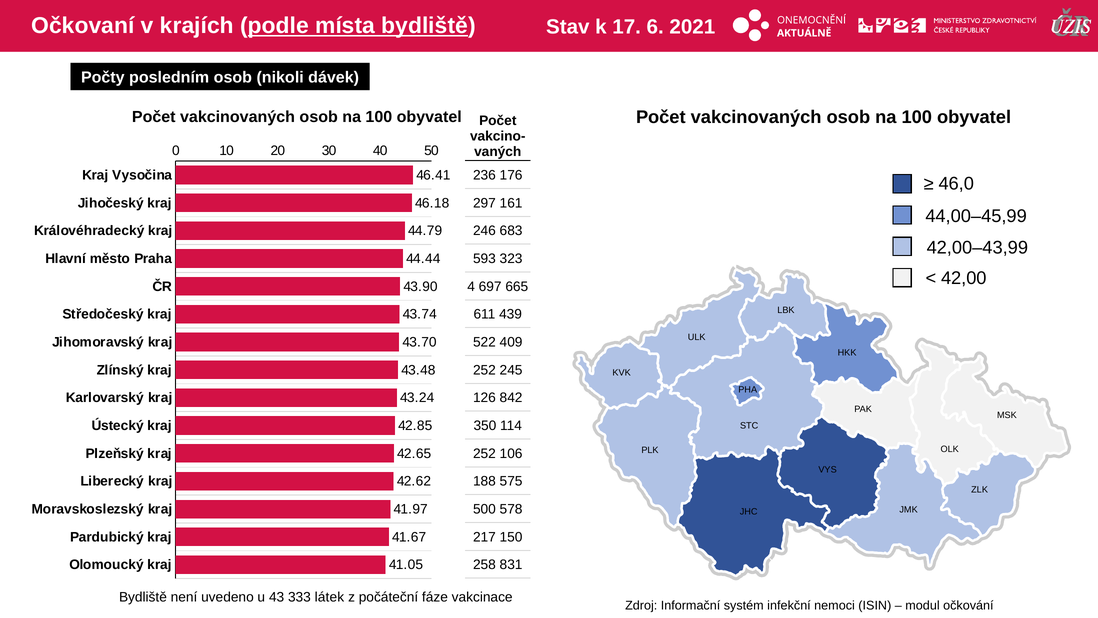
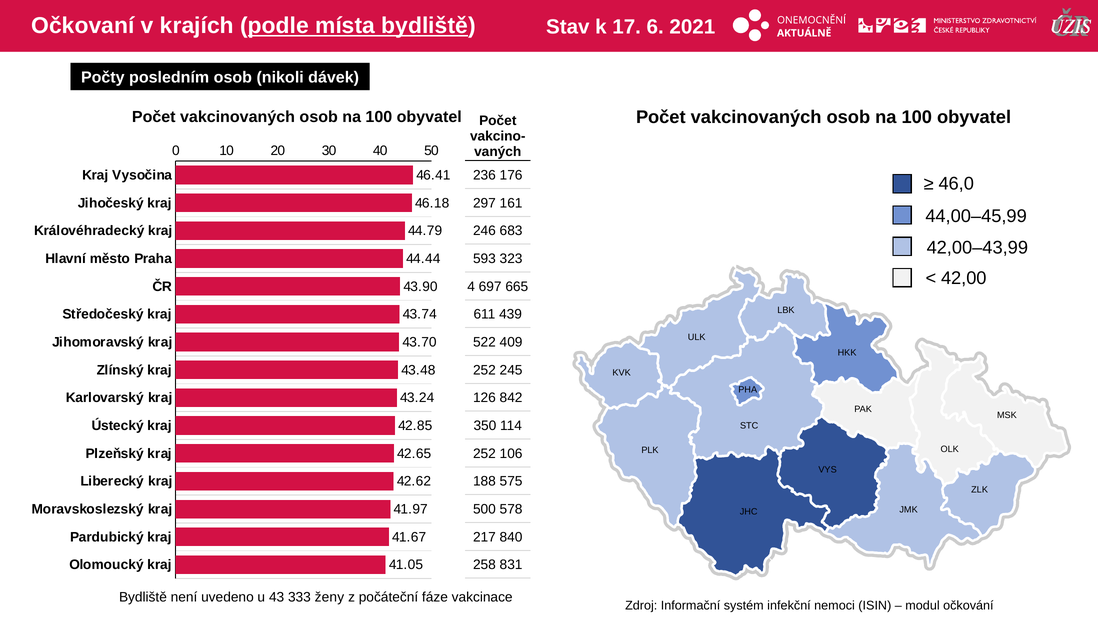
150: 150 -> 840
látek: látek -> ženy
